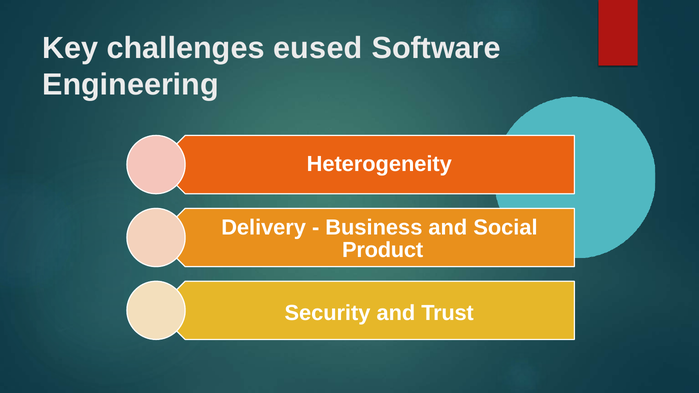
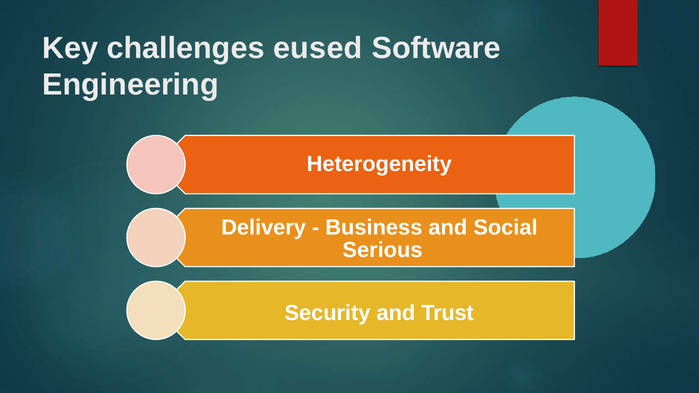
Product: Product -> Serious
